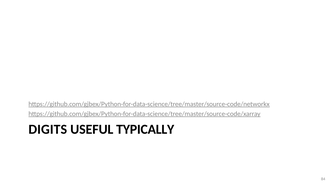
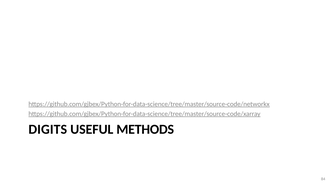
TYPICALLY: TYPICALLY -> METHODS
